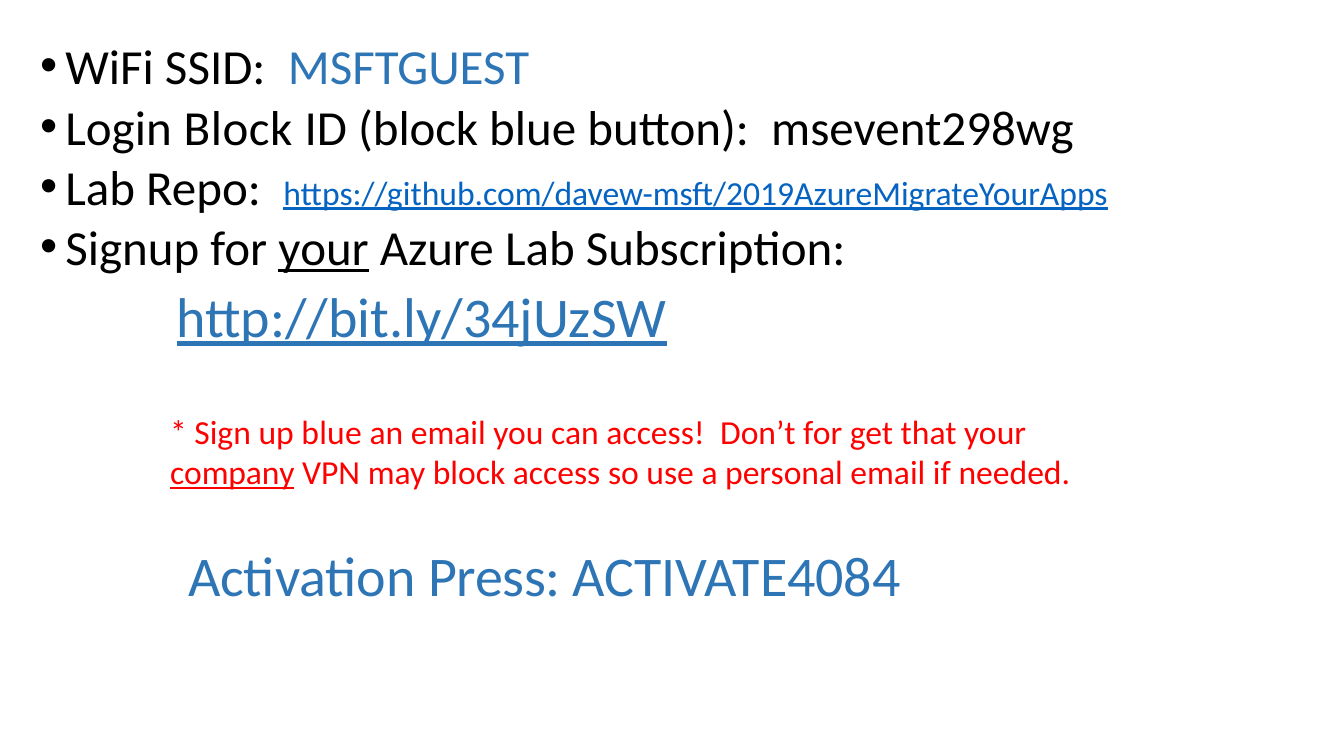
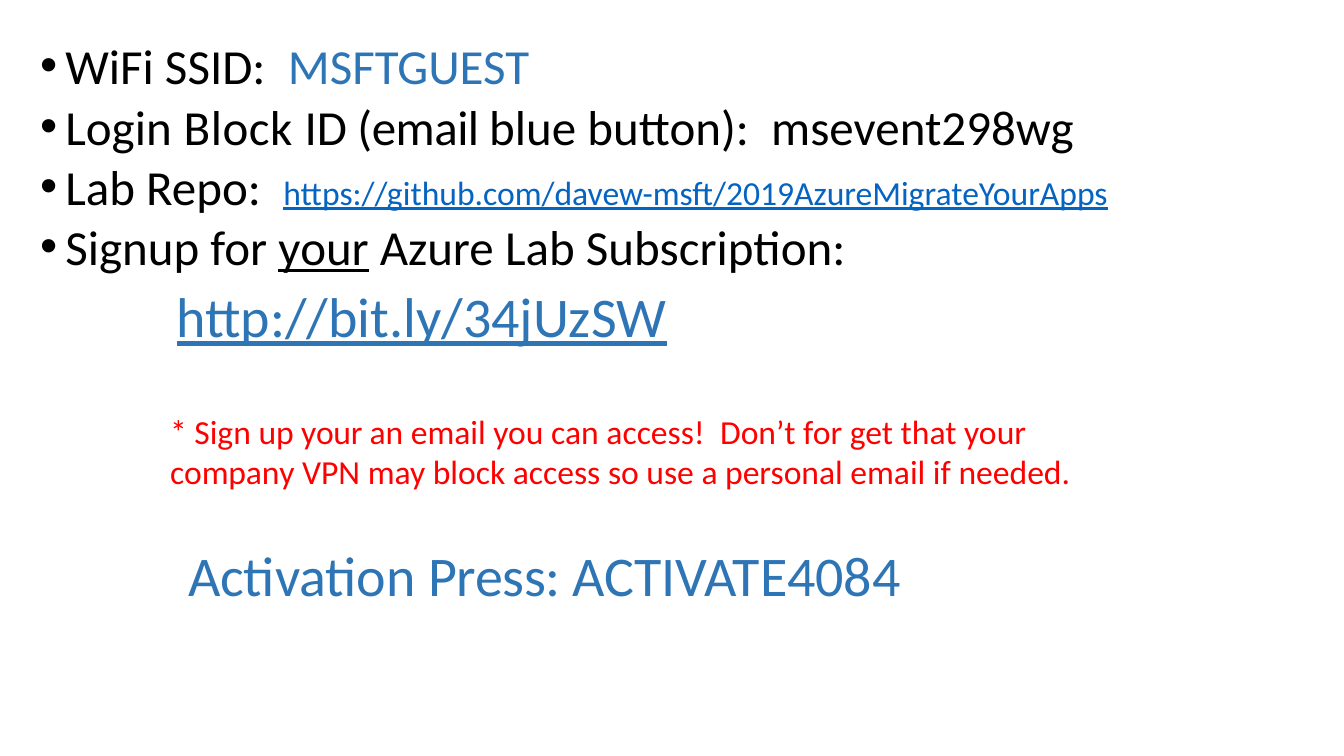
ID block: block -> email
up blue: blue -> your
company underline: present -> none
